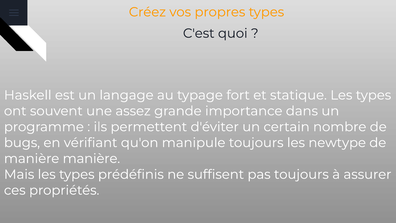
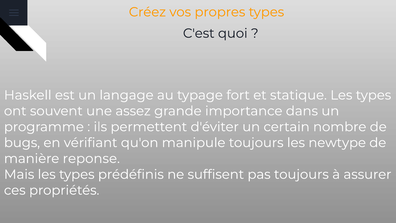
manière manière: manière -> reponse
